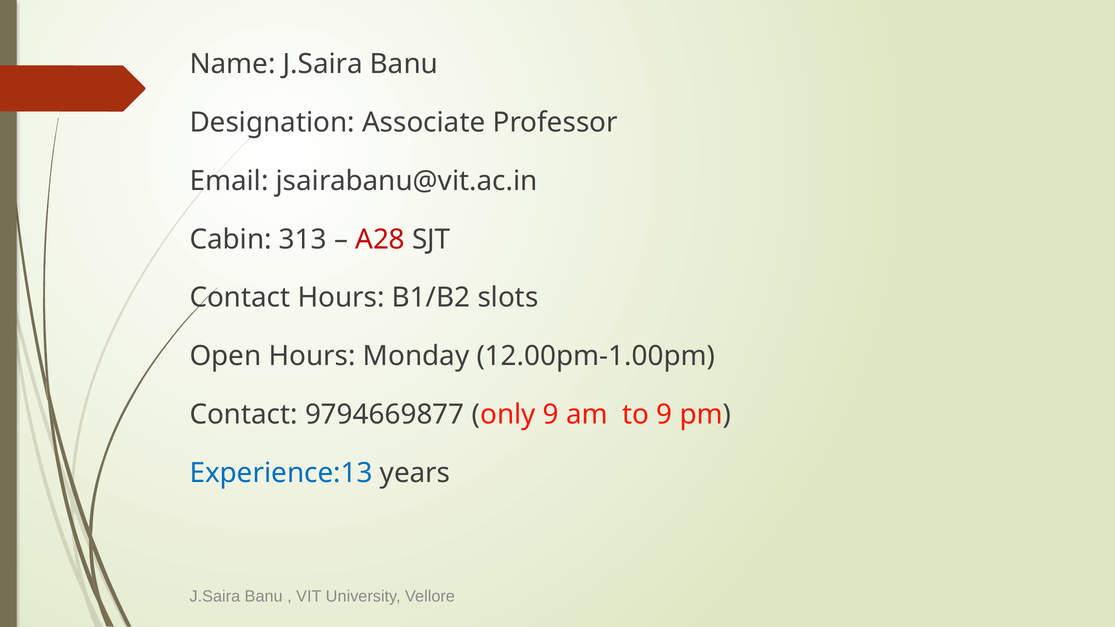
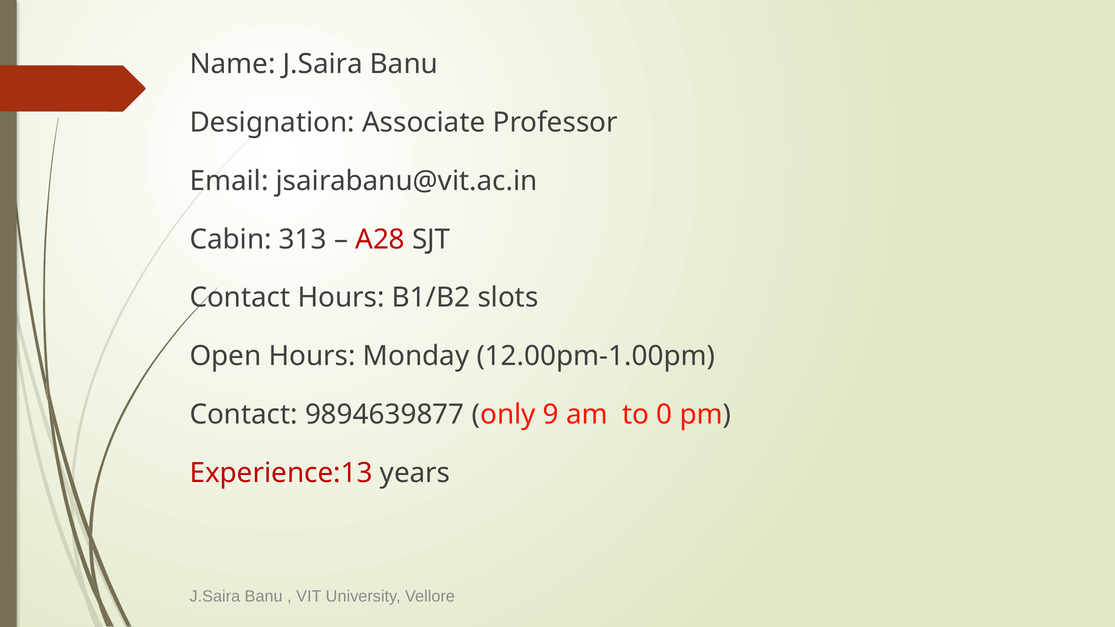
9794669877: 9794669877 -> 9894639877
to 9: 9 -> 0
Experience:13 colour: blue -> red
